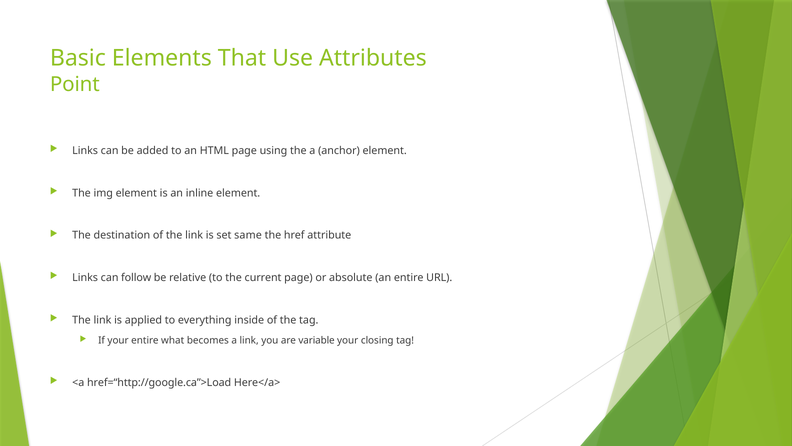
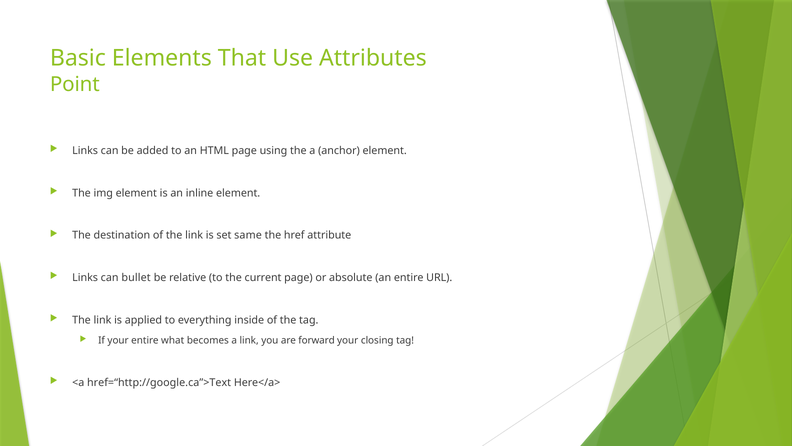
follow: follow -> bullet
variable: variable -> forward
href=“http://google.ca”>Load: href=“http://google.ca”>Load -> href=“http://google.ca”>Text
